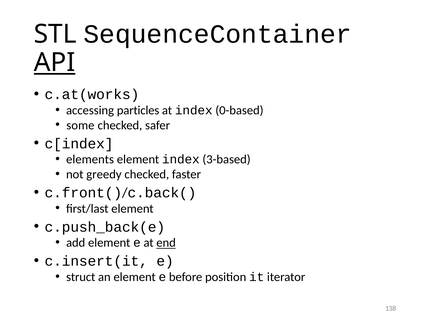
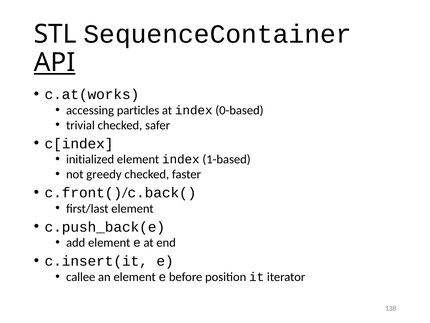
some: some -> trivial
elements: elements -> initialized
3-based: 3-based -> 1-based
end underline: present -> none
struct: struct -> callee
